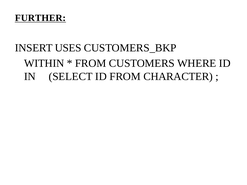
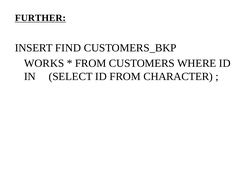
USES: USES -> FIND
WITHIN: WITHIN -> WORKS
